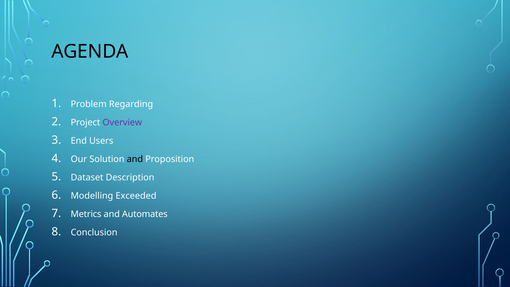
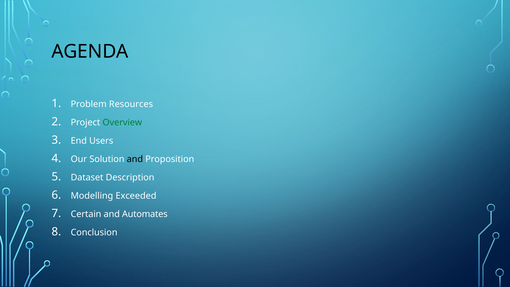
Regarding: Regarding -> Resources
Overview colour: purple -> green
Metrics: Metrics -> Certain
